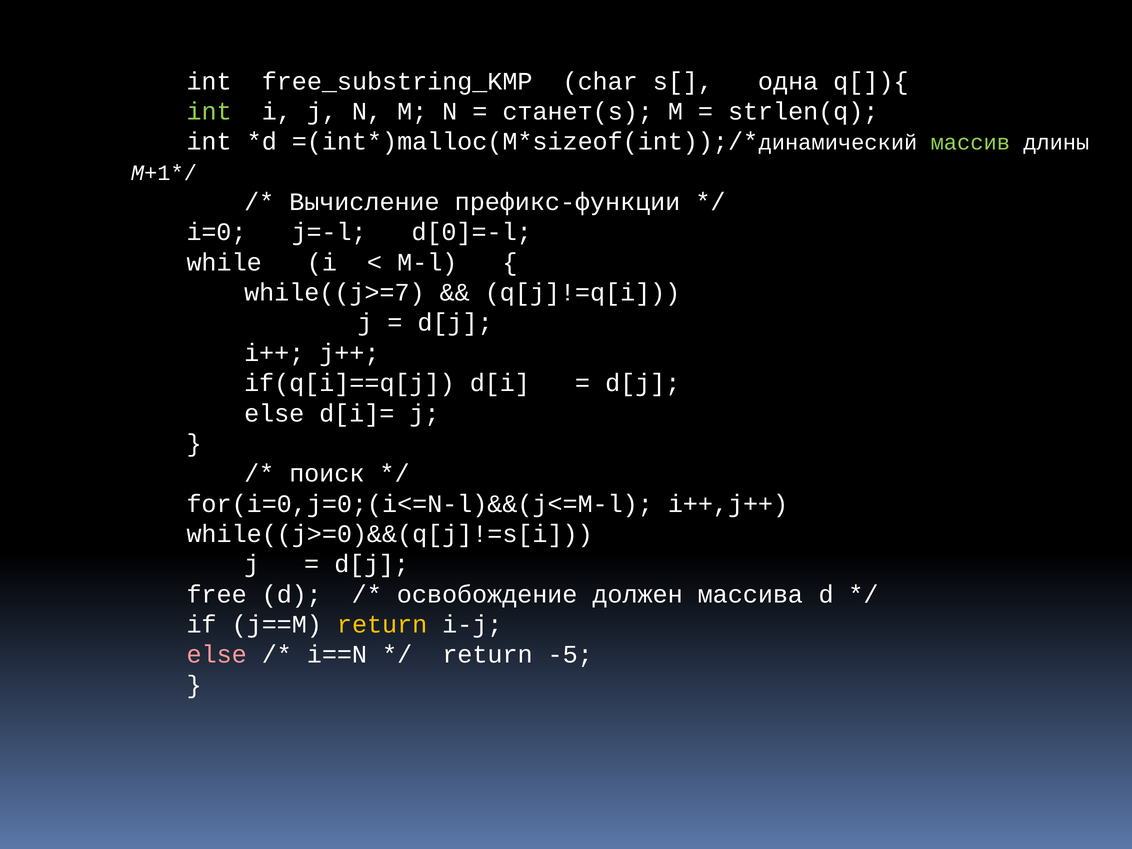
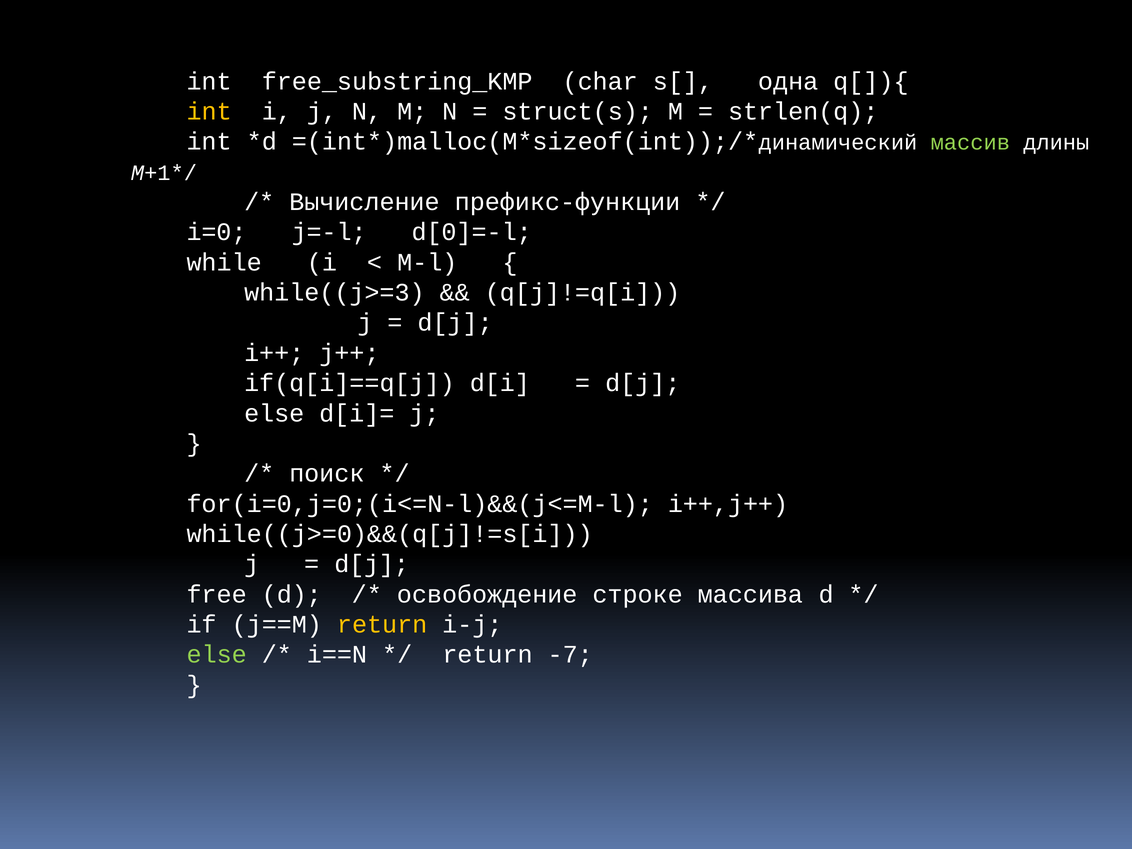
int at (209, 112) colour: light green -> yellow
станет(s: станет(s -> struct(s
while((j>=7: while((j>=7 -> while((j>=3
должен: должен -> строке
else at (217, 655) colour: pink -> light green
-5: -5 -> -7
